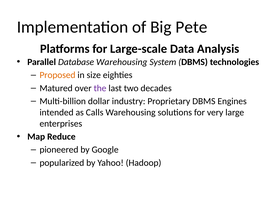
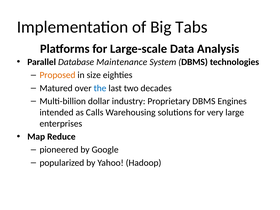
Pete: Pete -> Tabs
Database Warehousing: Warehousing -> Maintenance
the colour: purple -> blue
